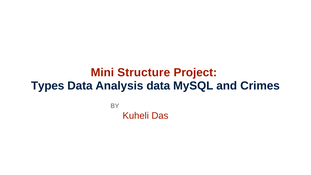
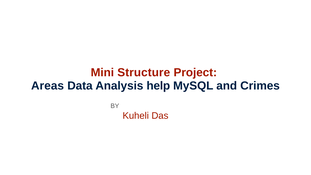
Types: Types -> Areas
Analysis data: data -> help
